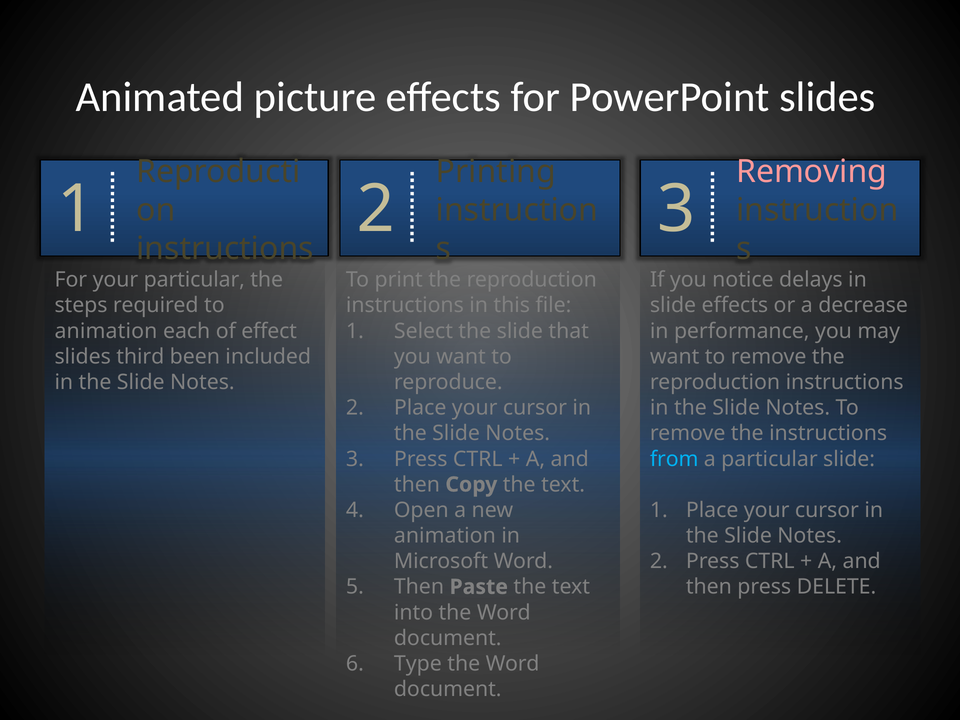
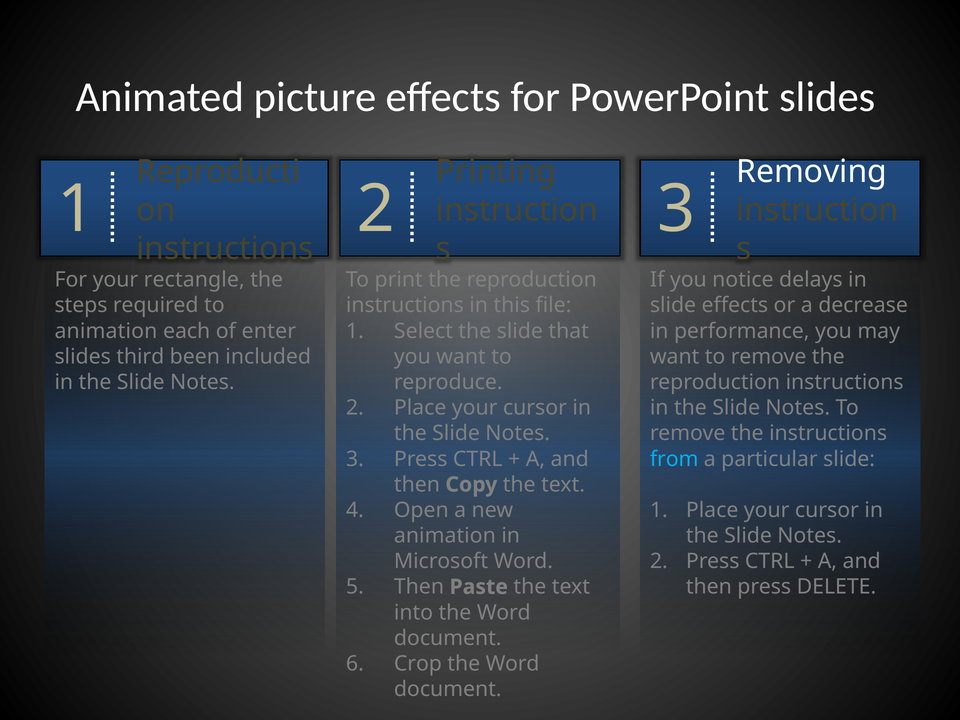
Removing colour: pink -> white
your particular: particular -> rectangle
effect: effect -> enter
Type: Type -> Crop
